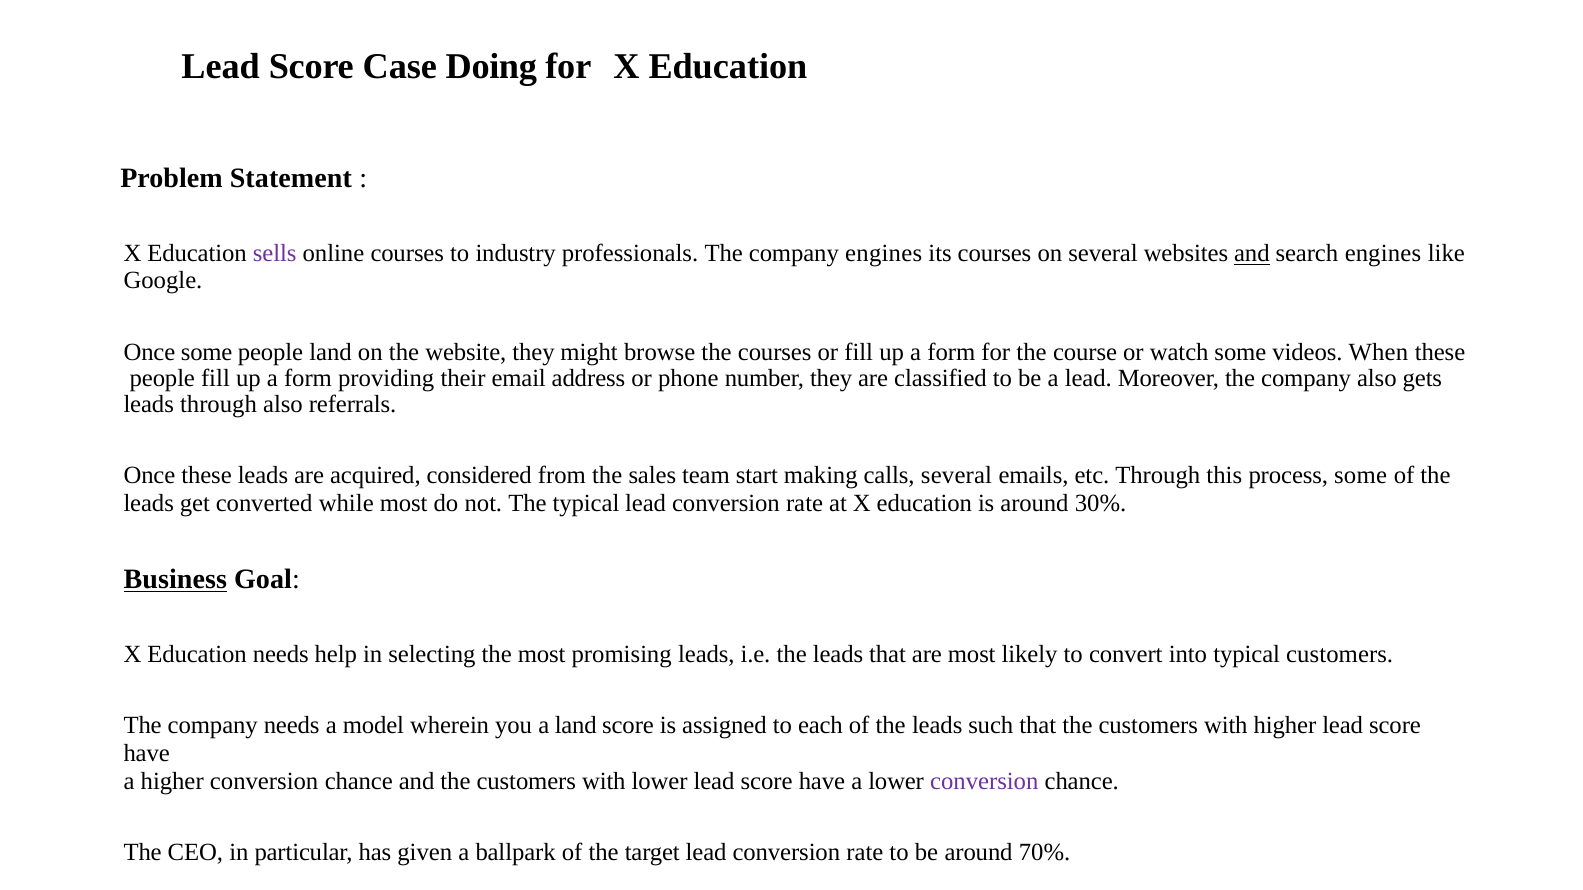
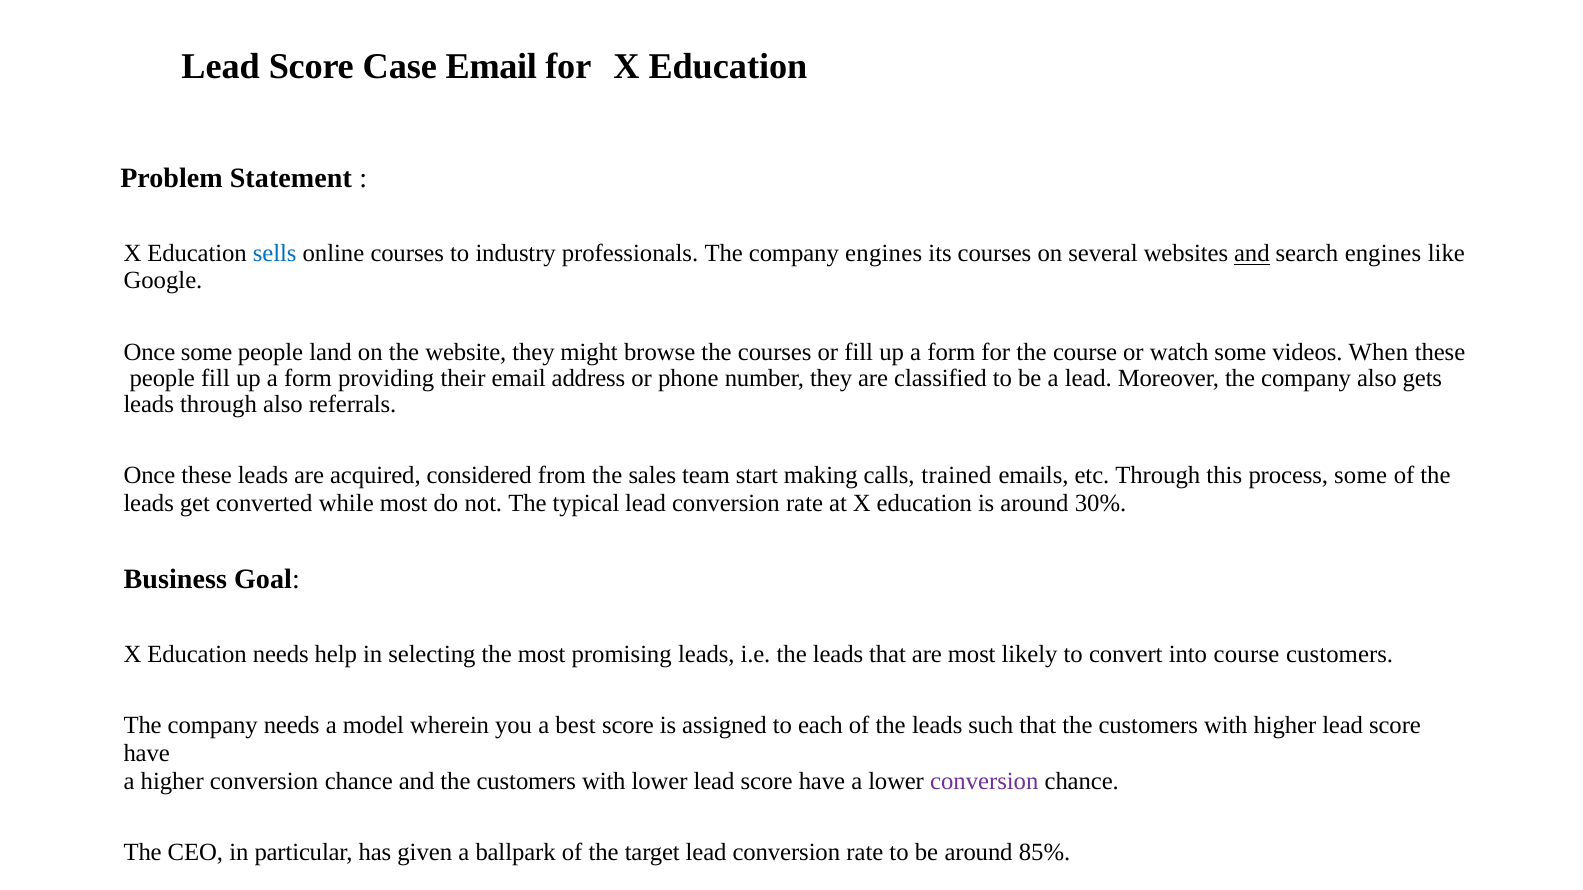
Case Doing: Doing -> Email
sells colour: purple -> blue
calls several: several -> trained
Business underline: present -> none
into typical: typical -> course
a land: land -> best
70%: 70% -> 85%
